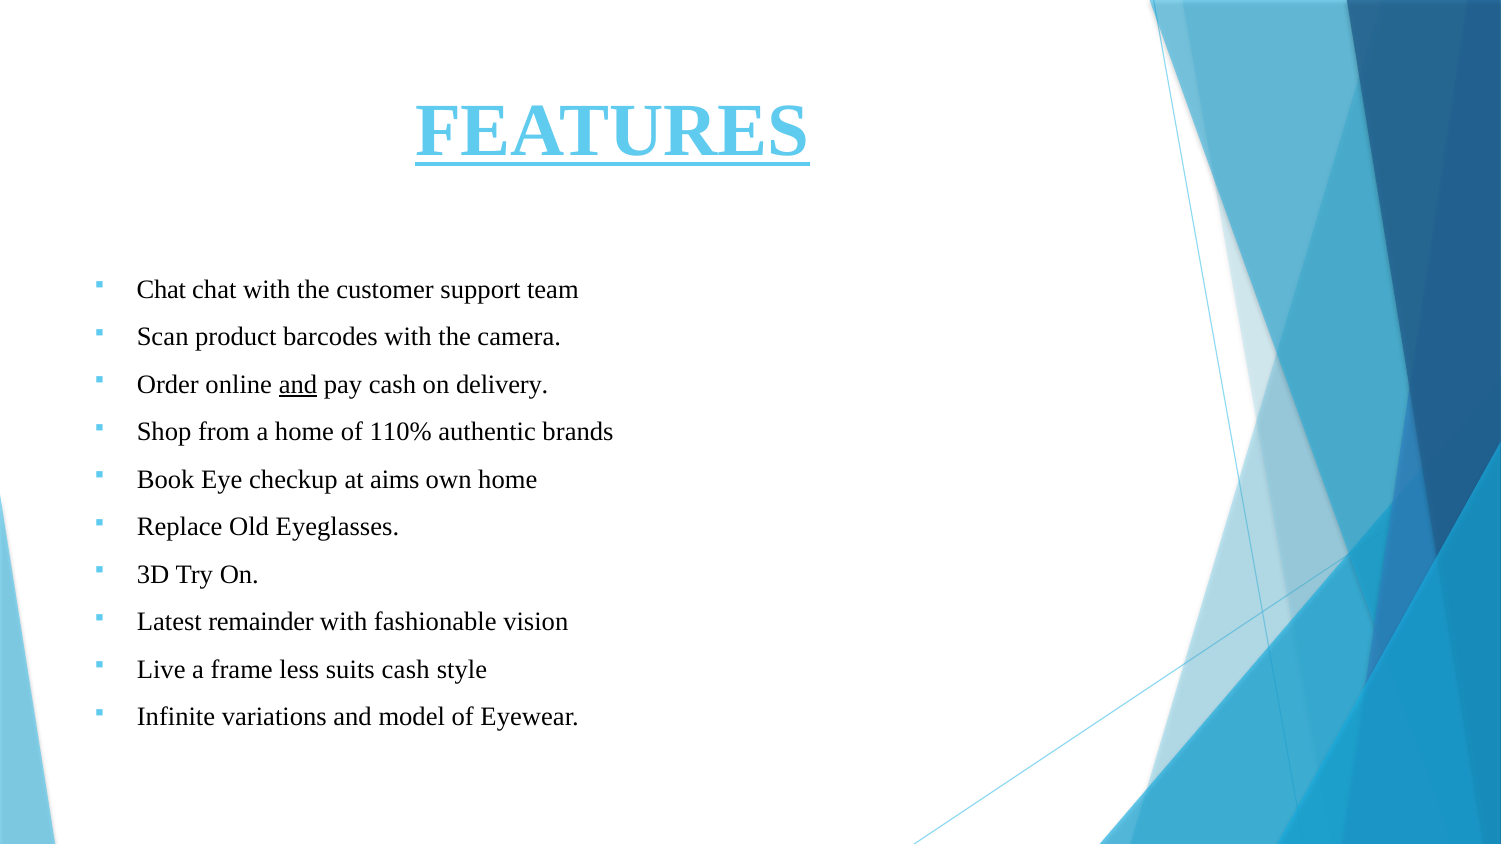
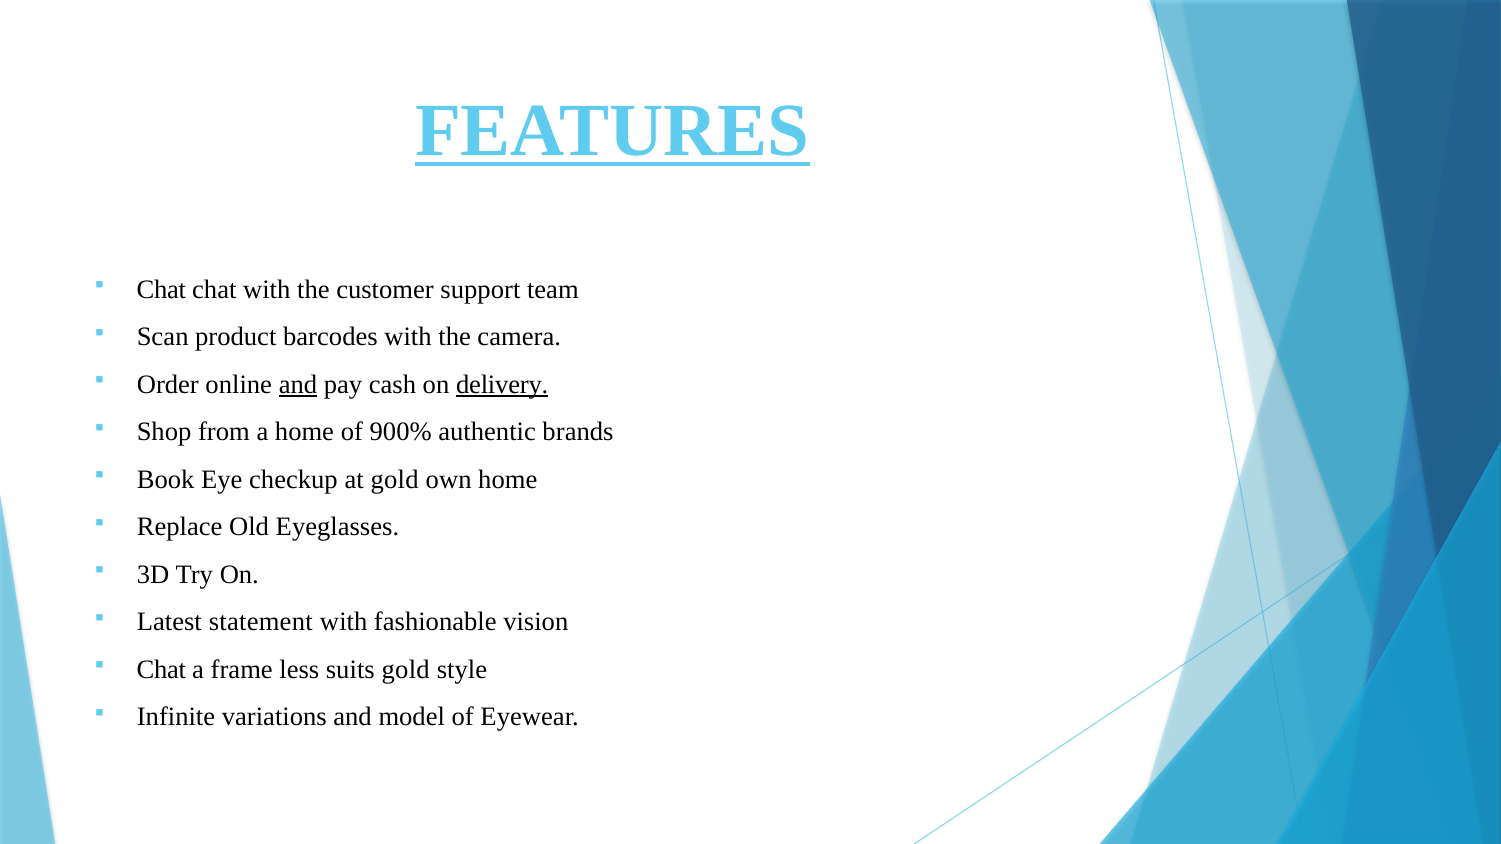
delivery underline: none -> present
110%: 110% -> 900%
at aims: aims -> gold
remainder: remainder -> statement
Live at (161, 670): Live -> Chat
suits cash: cash -> gold
